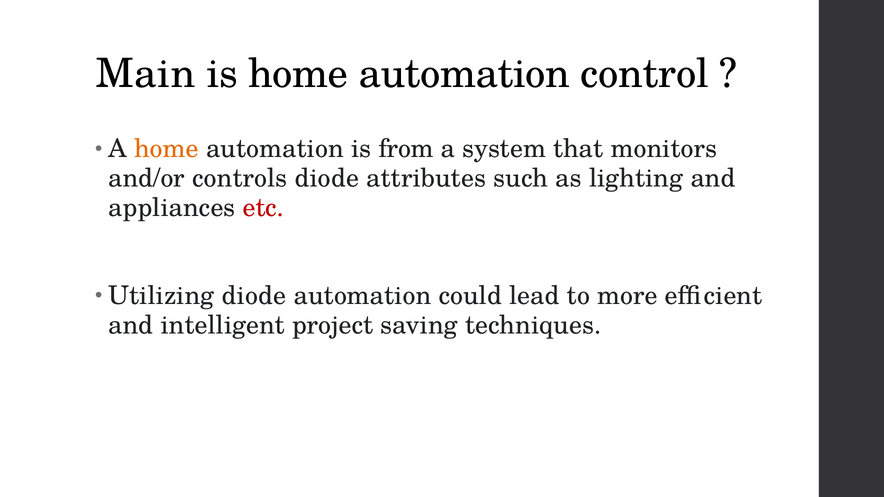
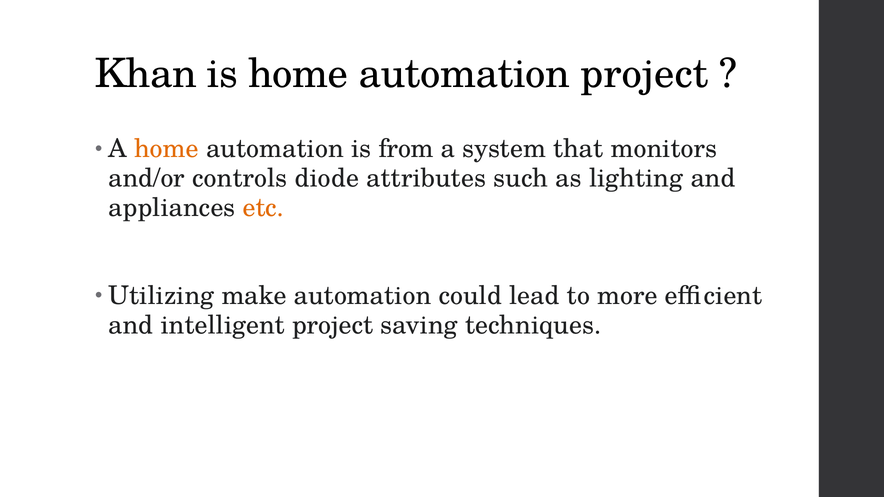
Main: Main -> Khan
automation control: control -> project
etc colour: red -> orange
Utilizing diode: diode -> make
